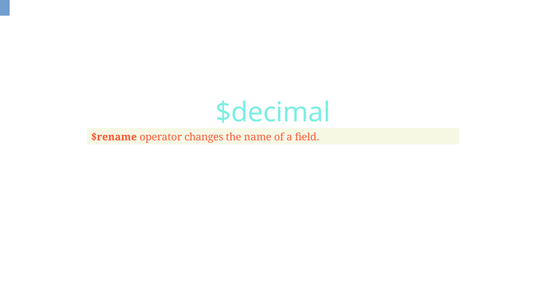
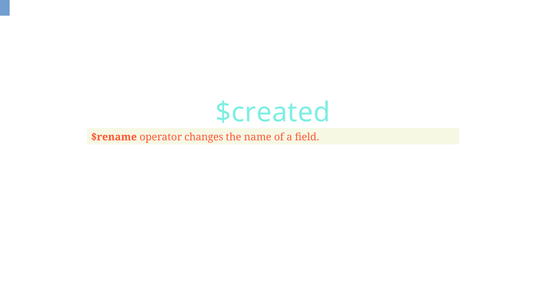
$decimal: $decimal -> $created
